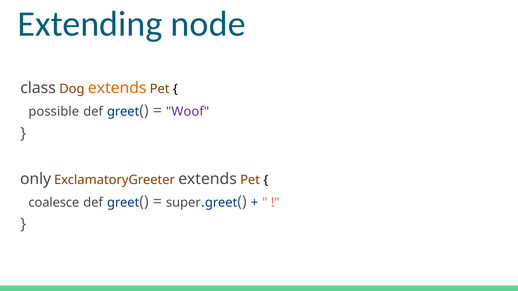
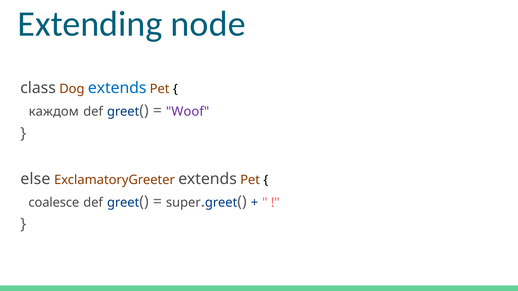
extends at (117, 88) colour: orange -> blue
possible: possible -> каждом
only: only -> else
